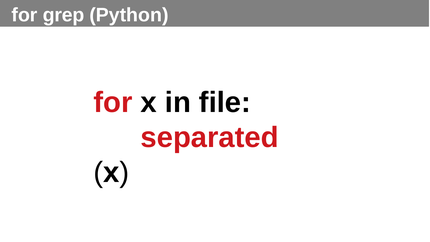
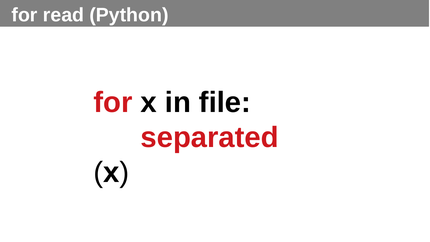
grep: grep -> read
